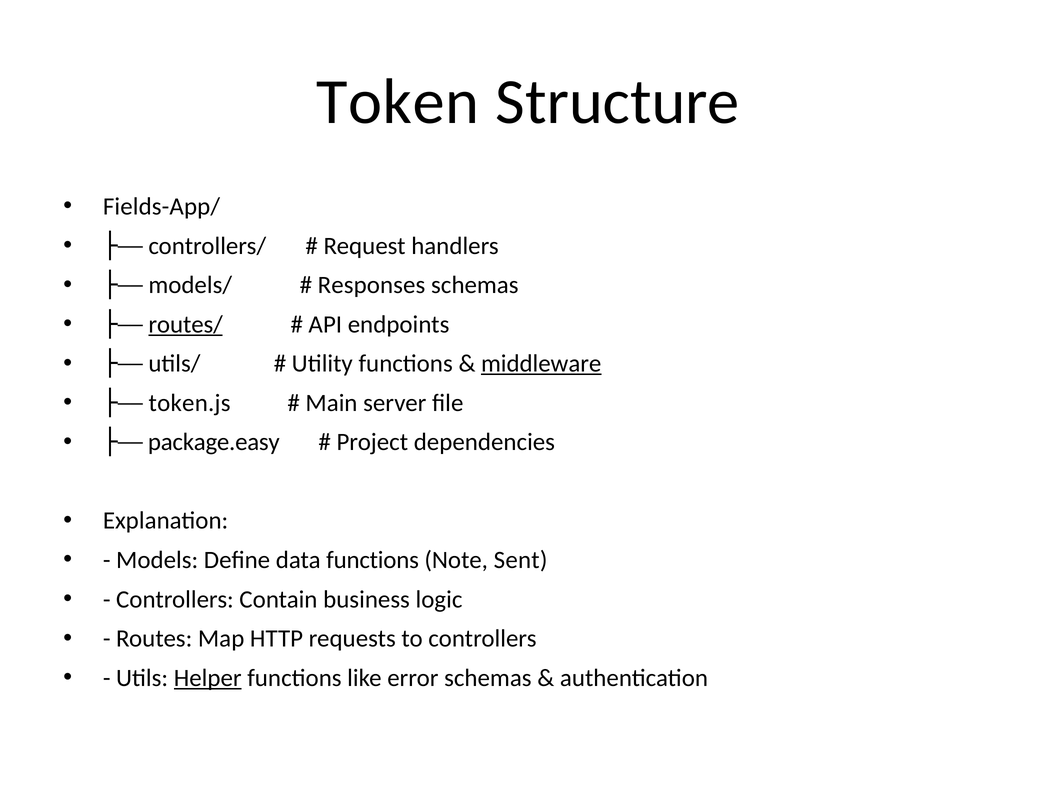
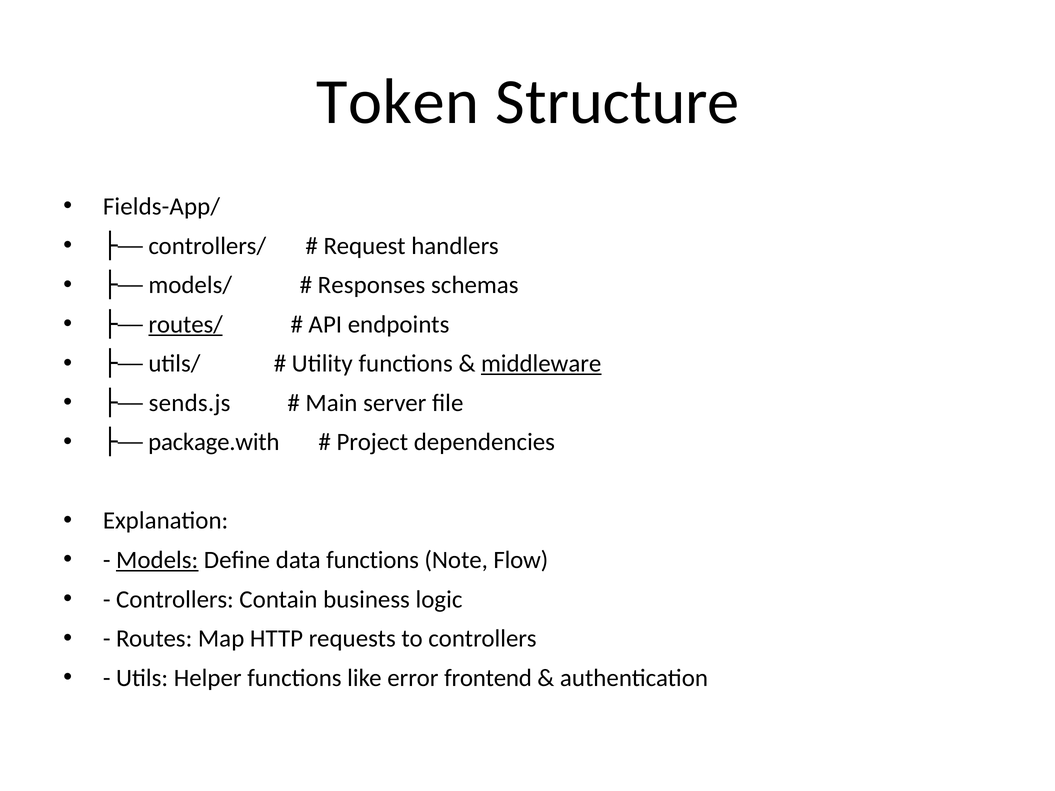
token.js: token.js -> sends.js
package.easy: package.easy -> package.with
Models underline: none -> present
Sent: Sent -> Flow
Helper underline: present -> none
error schemas: schemas -> frontend
